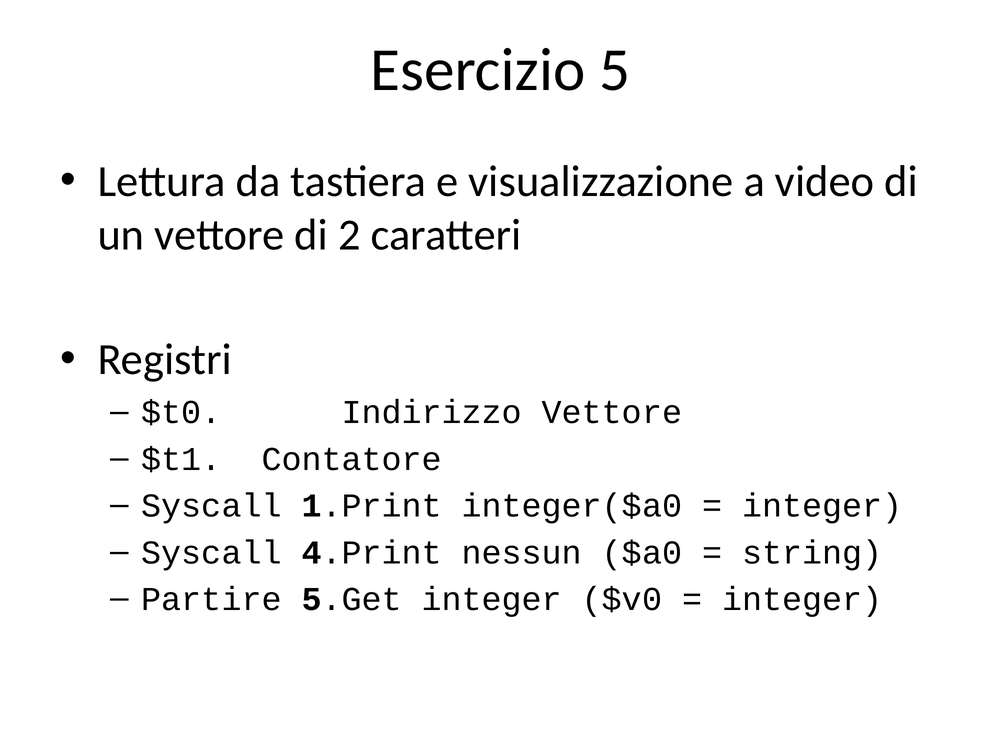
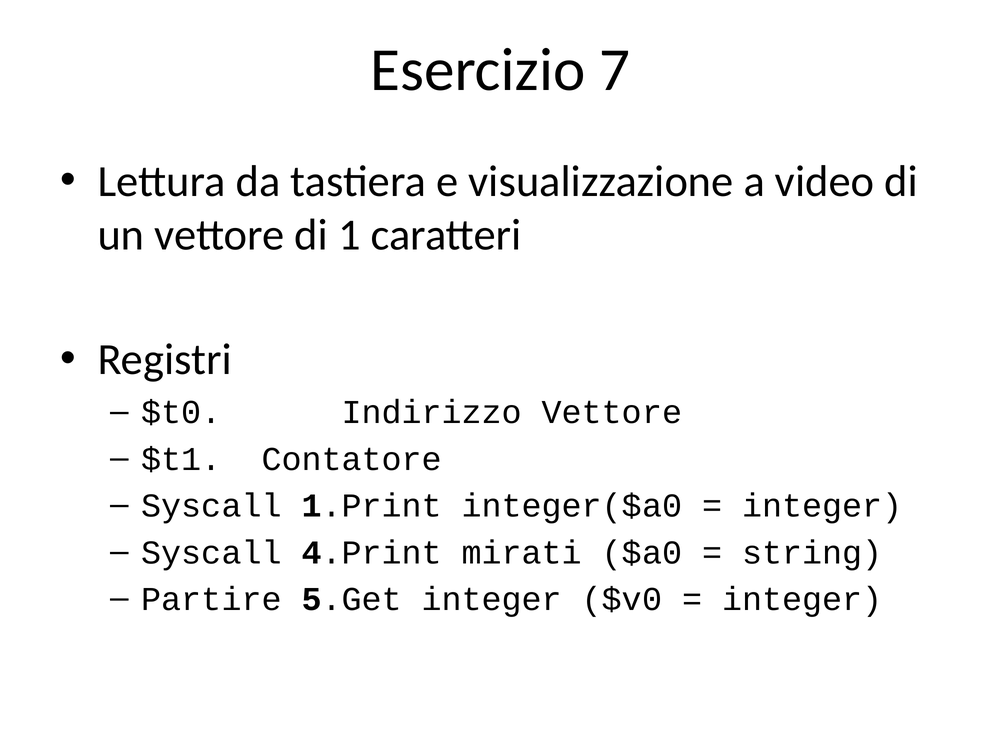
5: 5 -> 7
2: 2 -> 1
nessun: nessun -> mirati
